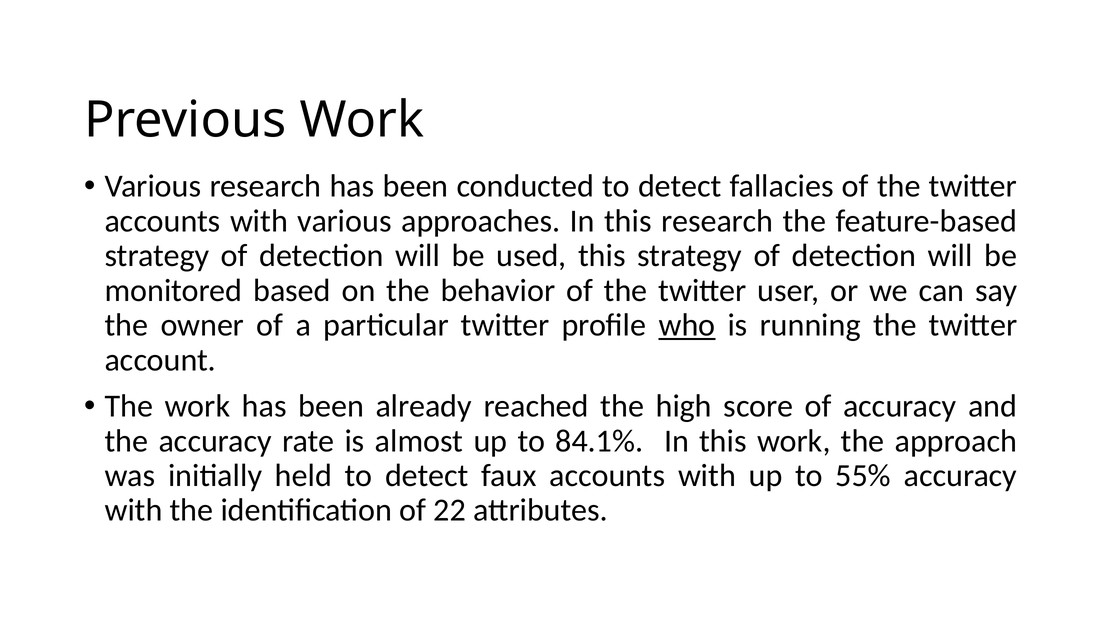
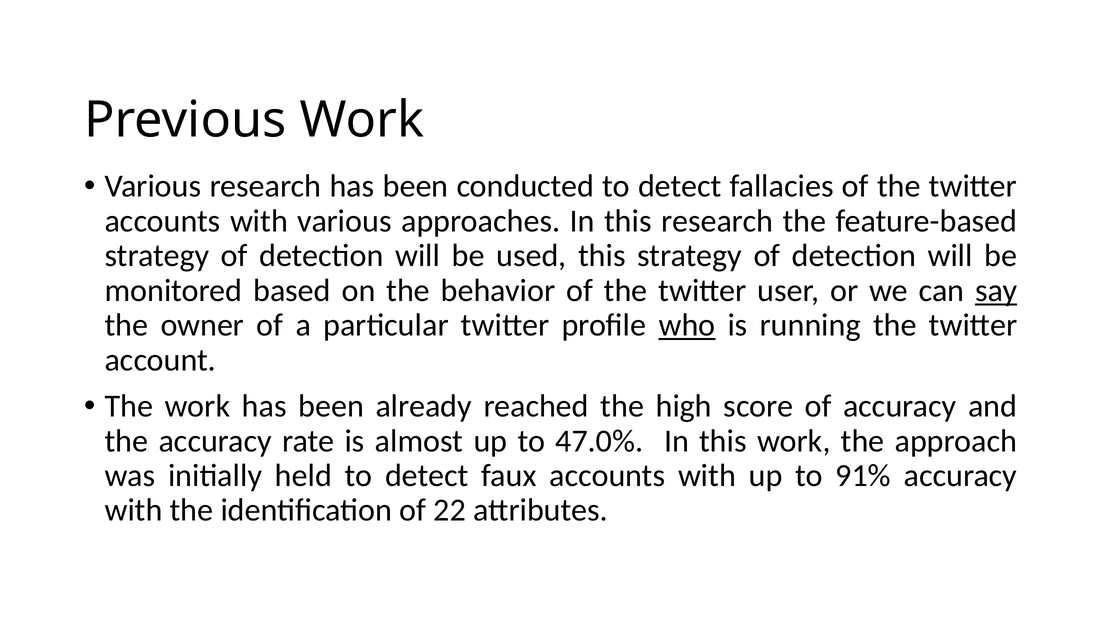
say underline: none -> present
84.1%: 84.1% -> 47.0%
55%: 55% -> 91%
